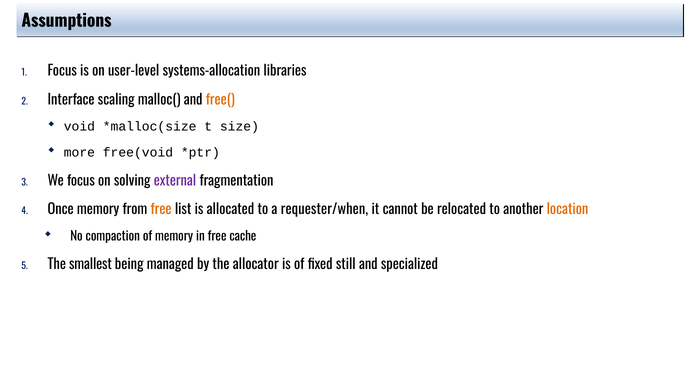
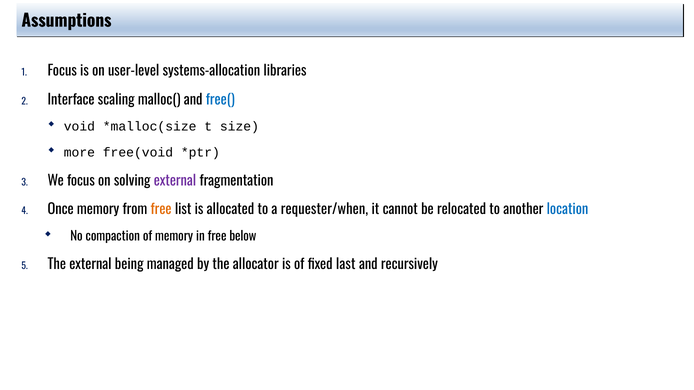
free( colour: orange -> blue
location colour: orange -> blue
cache: cache -> below
The smallest: smallest -> external
still: still -> last
specialized: specialized -> recursively
